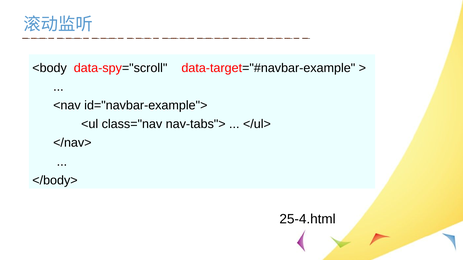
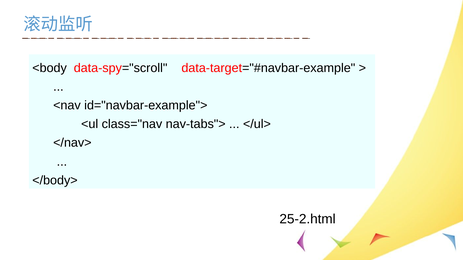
25-4.html: 25-4.html -> 25-2.html
